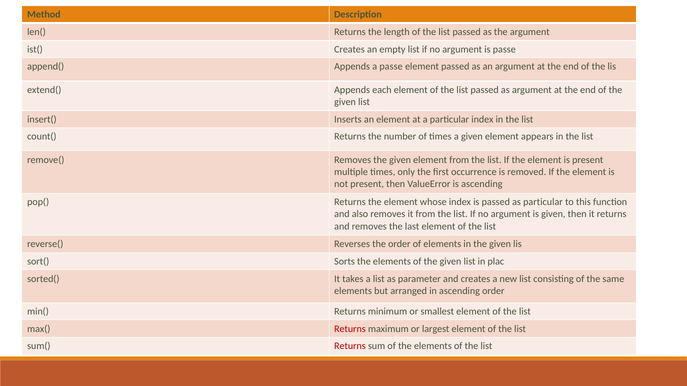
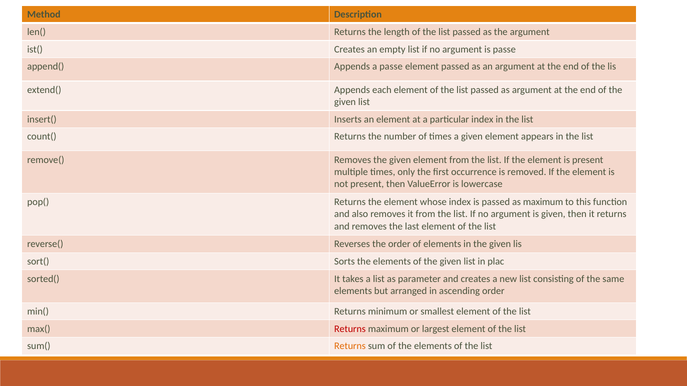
is ascending: ascending -> lowercase
as particular: particular -> maximum
Returns at (350, 346) colour: red -> orange
